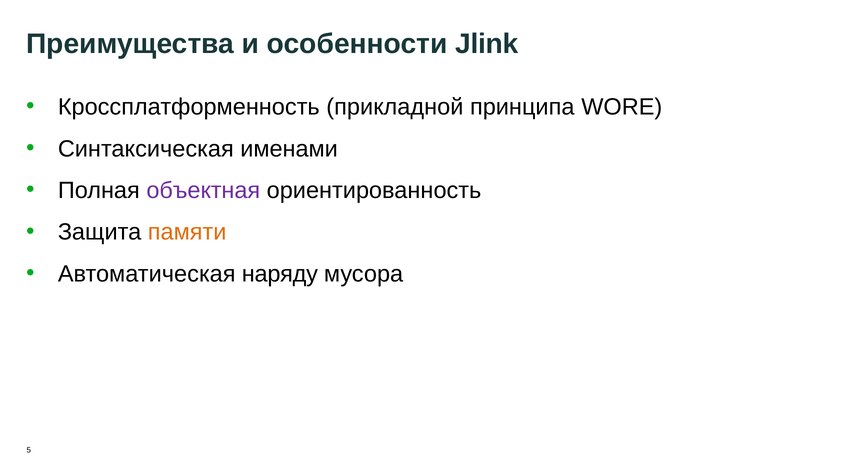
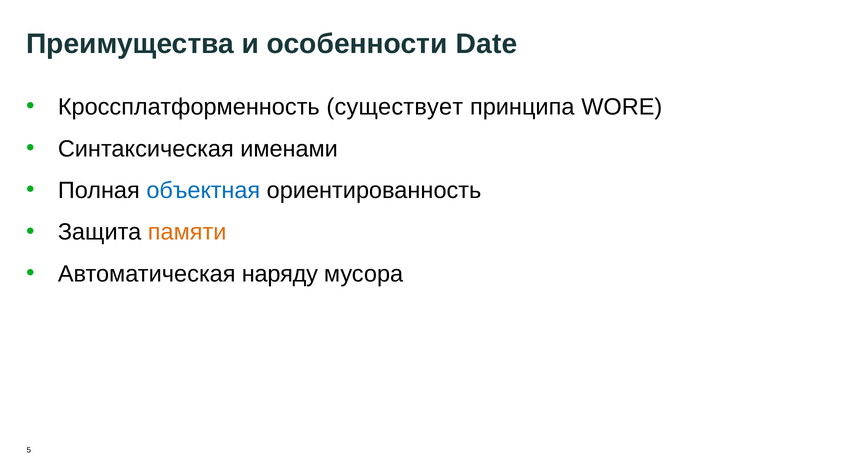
Jlink: Jlink -> Date
прикладной: прикладной -> существует
объектная colour: purple -> blue
